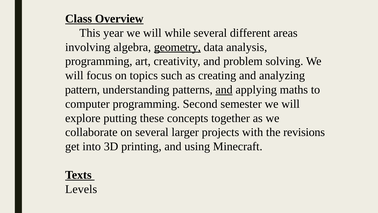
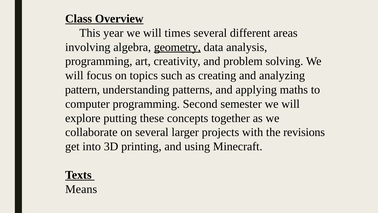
while: while -> times
and at (224, 90) underline: present -> none
Levels: Levels -> Means
